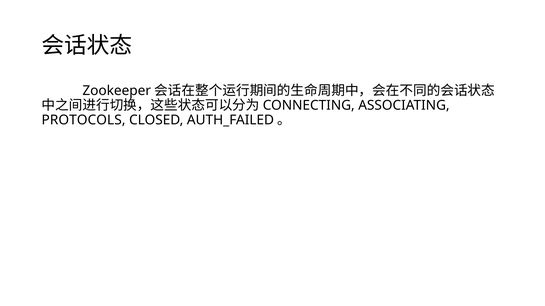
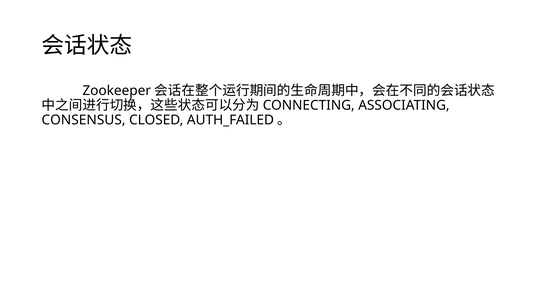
PROTOCOLS: PROTOCOLS -> CONSENSUS
